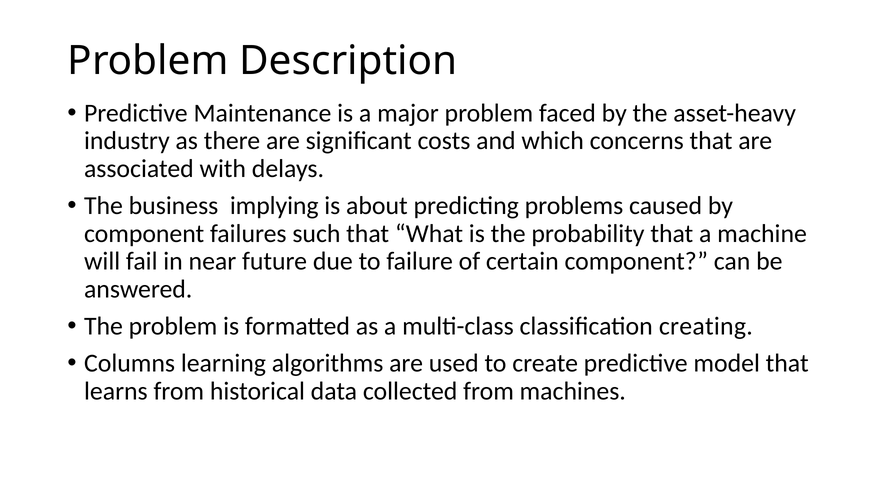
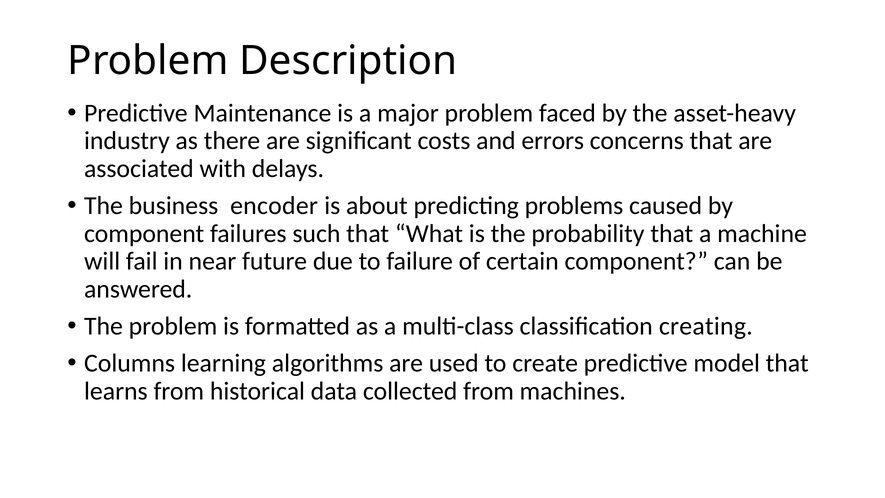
which: which -> errors
implying: implying -> encoder
